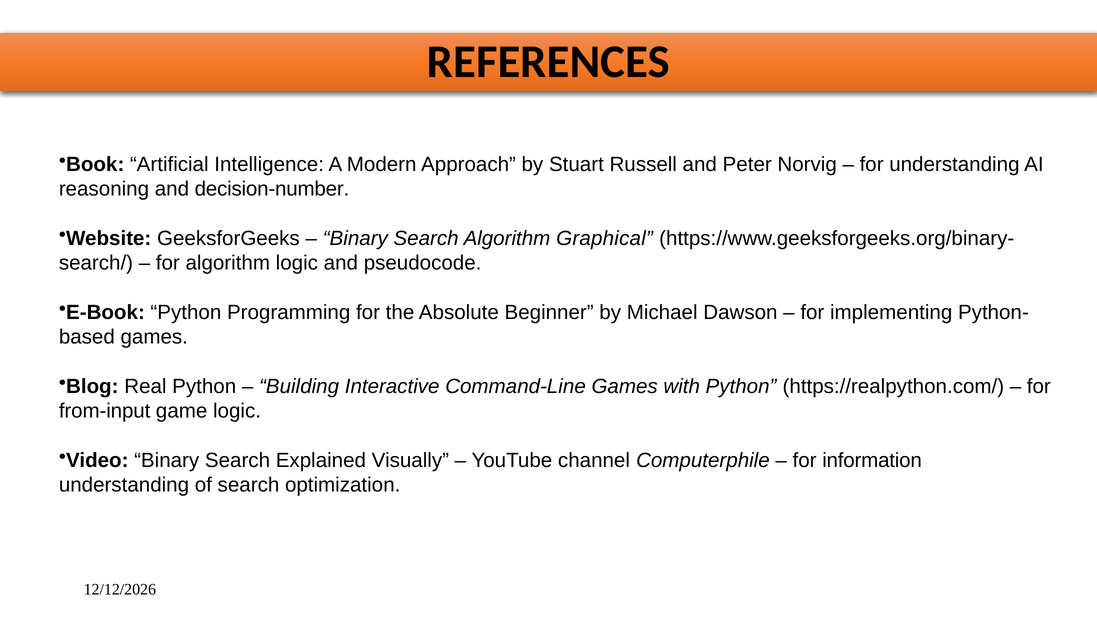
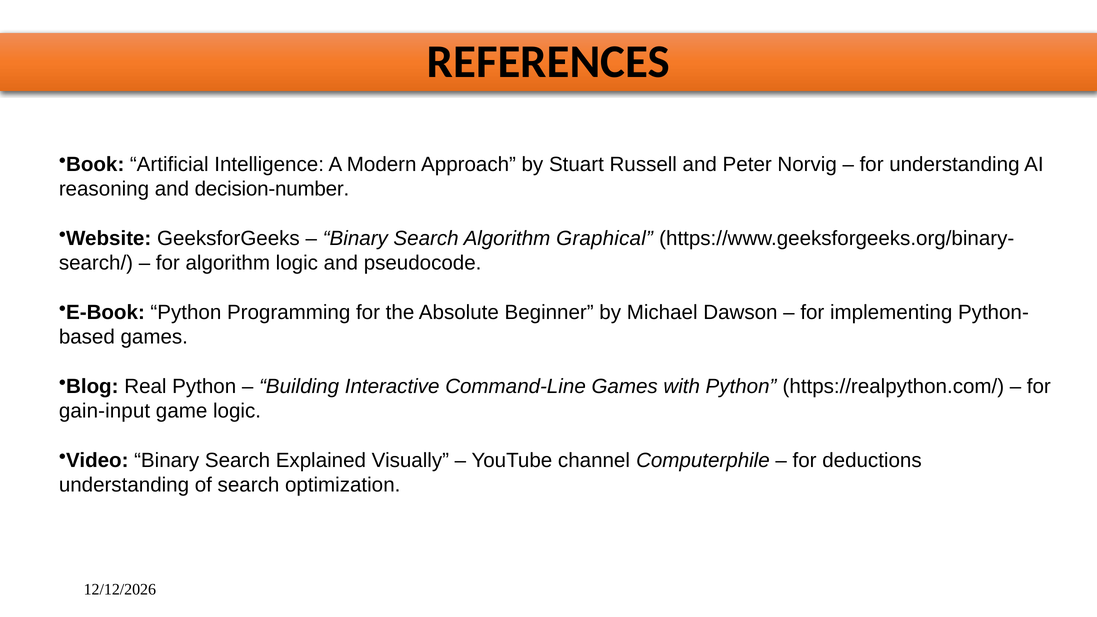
from-input: from-input -> gain-input
information: information -> deductions
